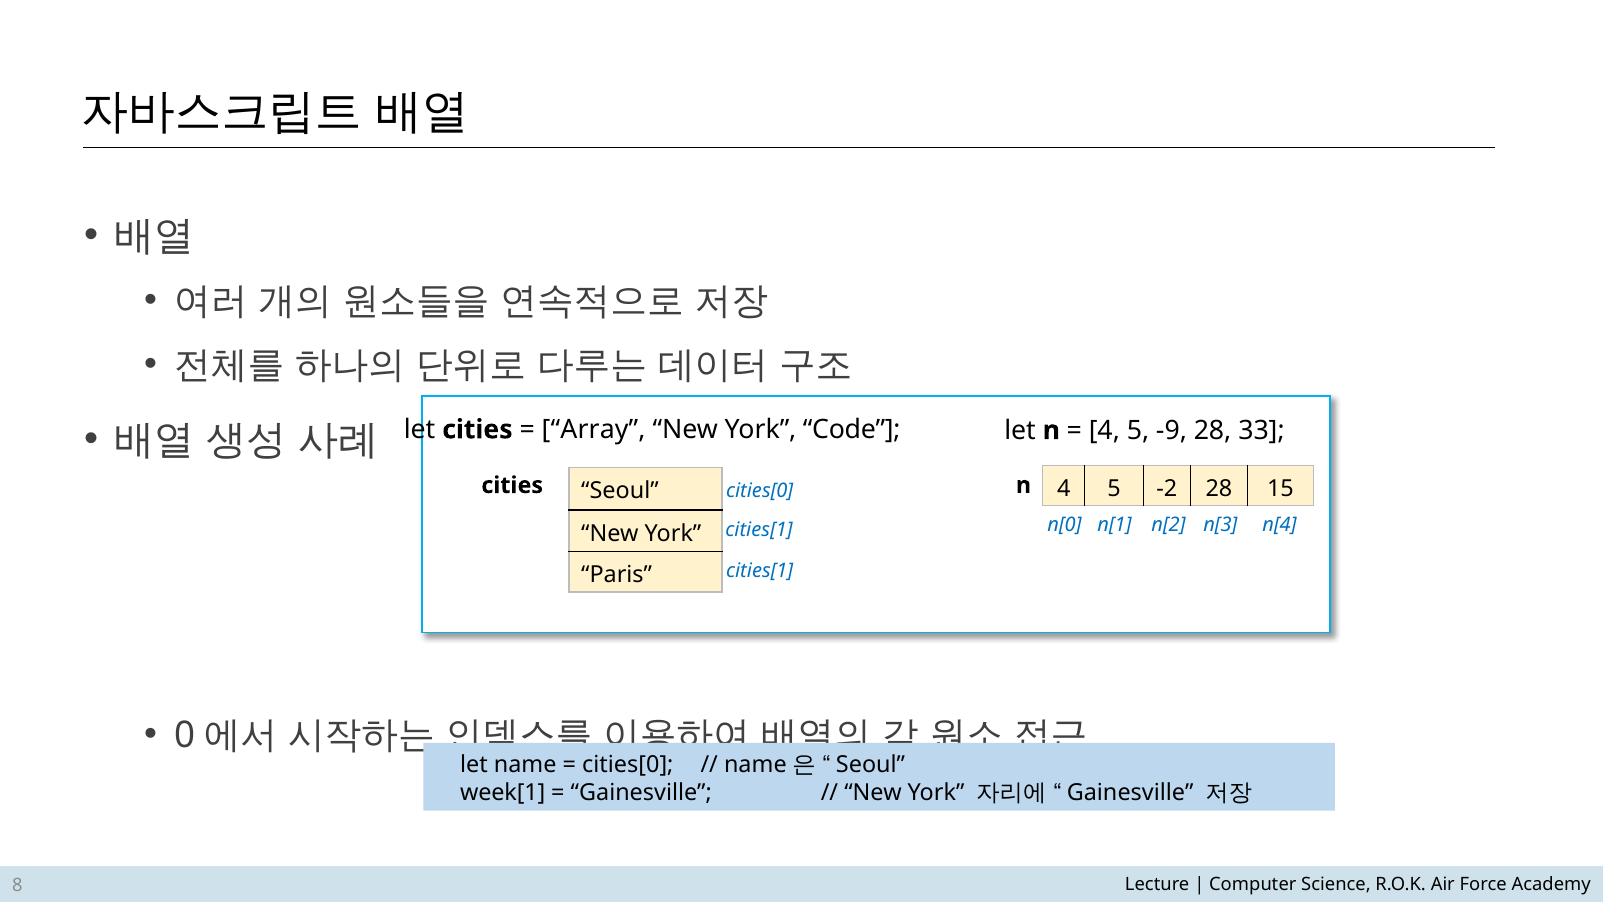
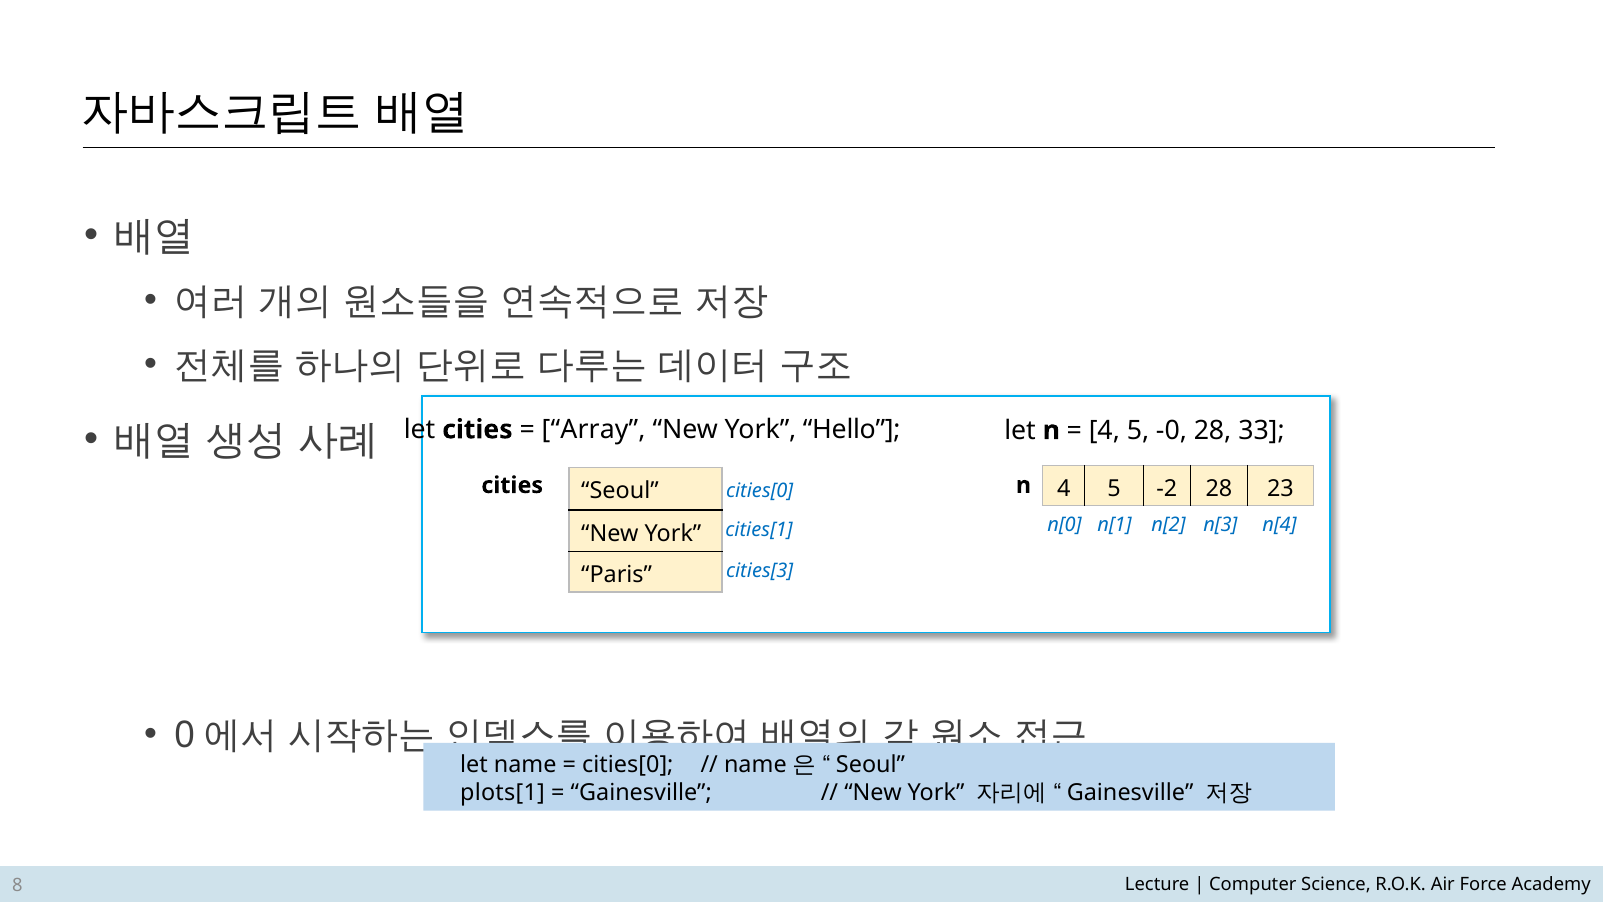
Code: Code -> Hello
-9: -9 -> -0
15: 15 -> 23
cities[1 at (760, 571): cities[1 -> cities[3
week[1: week[1 -> plots[1
